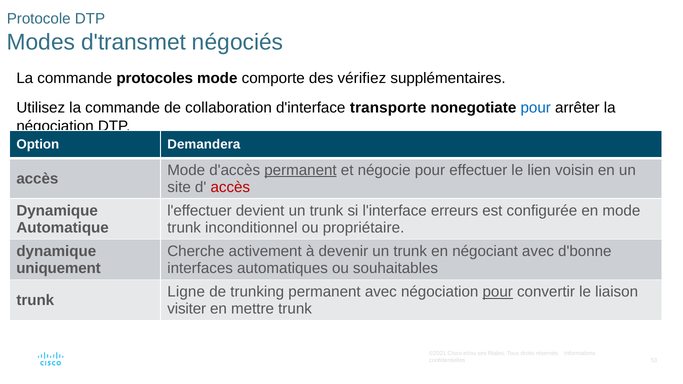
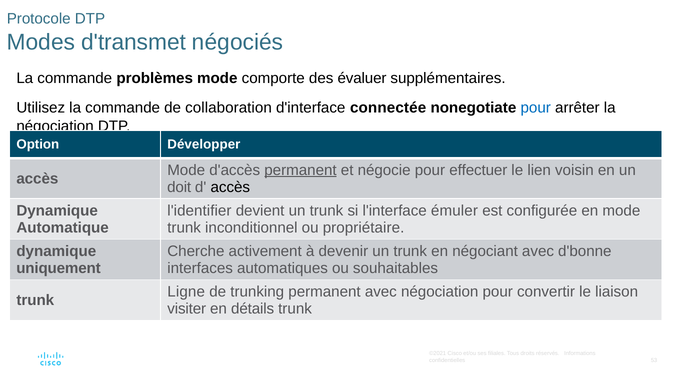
protocoles: protocoles -> problèmes
vérifiez: vérifiez -> évaluer
transporte: transporte -> connectée
Demandera: Demandera -> Développer
site: site -> doit
accès at (230, 187) colour: red -> black
l'effectuer: l'effectuer -> l'identifier
erreurs: erreurs -> émuler
pour at (498, 292) underline: present -> none
mettre: mettre -> détails
